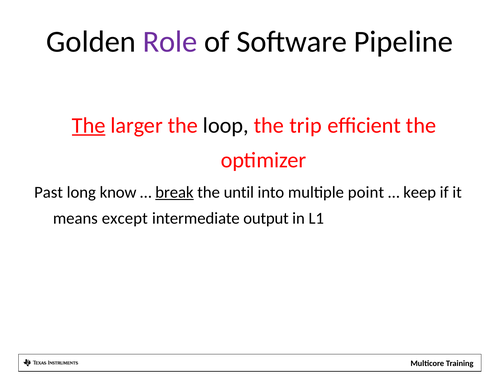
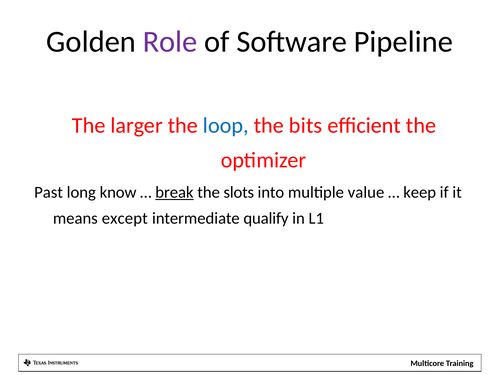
The at (89, 125) underline: present -> none
loop colour: black -> blue
trip: trip -> bits
until: until -> slots
point: point -> value
output: output -> qualify
